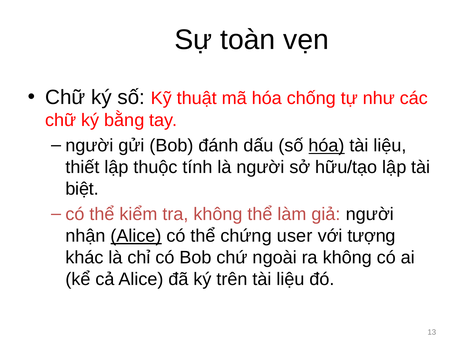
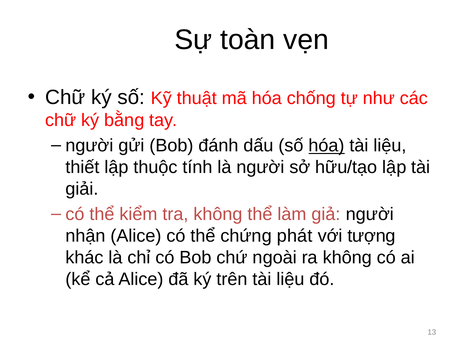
biệt: biệt -> giải
Alice at (136, 236) underline: present -> none
user: user -> phát
